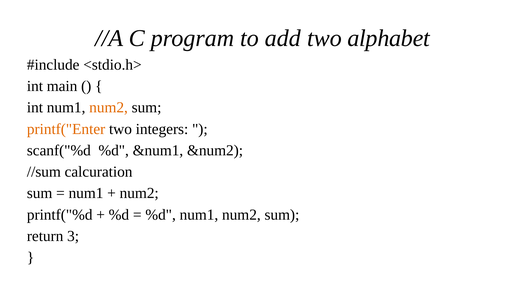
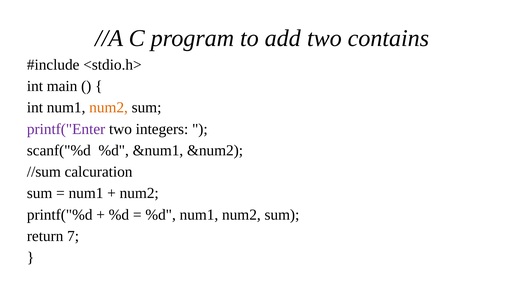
alphabet: alphabet -> contains
printf("Enter colour: orange -> purple
3: 3 -> 7
